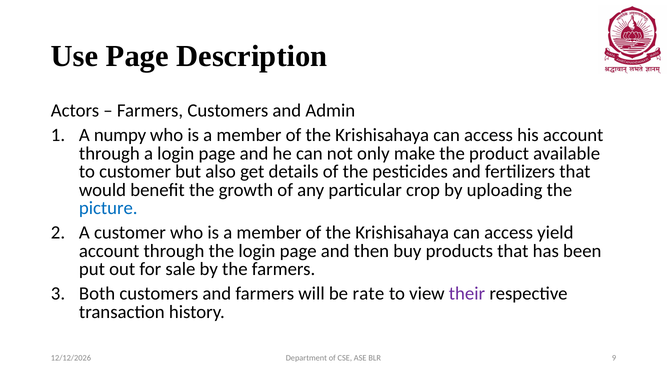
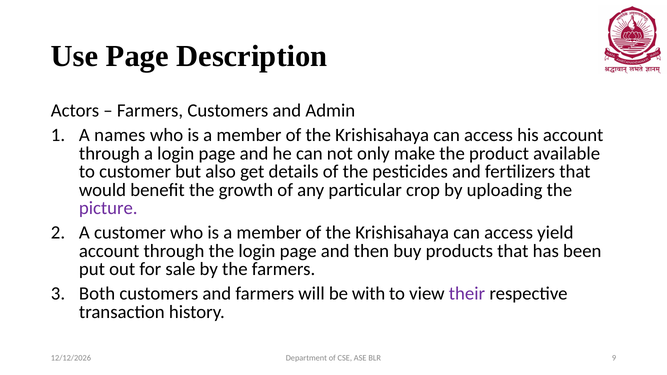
numpy: numpy -> names
picture colour: blue -> purple
rate: rate -> with
